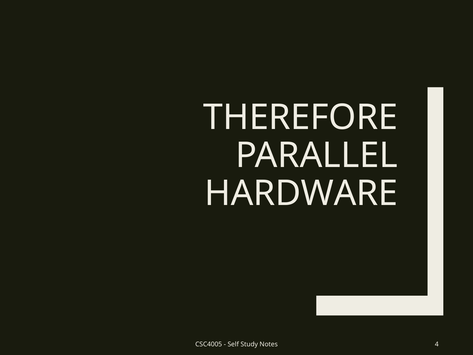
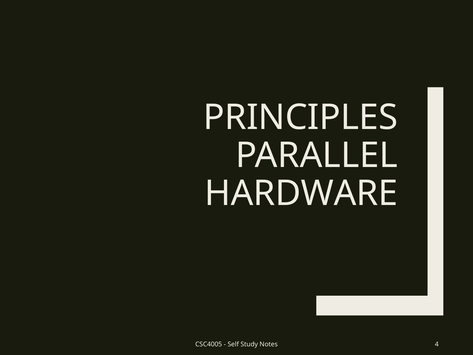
THEREFORE: THEREFORE -> PRINCIPLES
